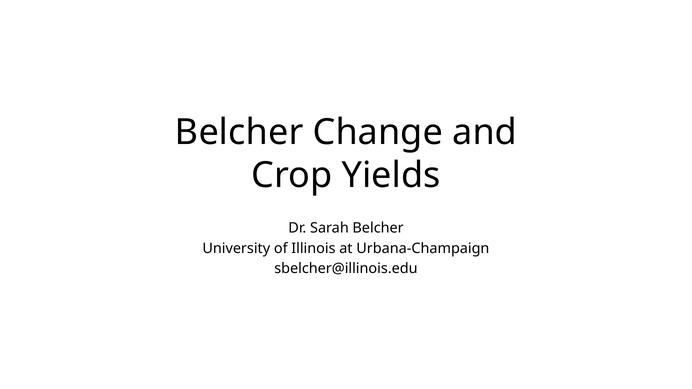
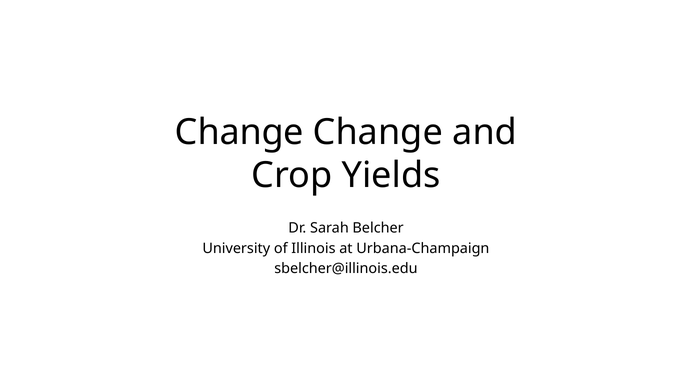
Belcher at (239, 132): Belcher -> Change
